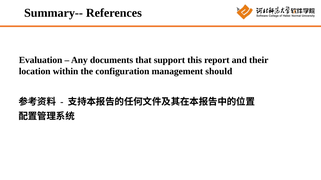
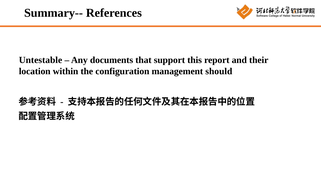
Evaluation: Evaluation -> Untestable
